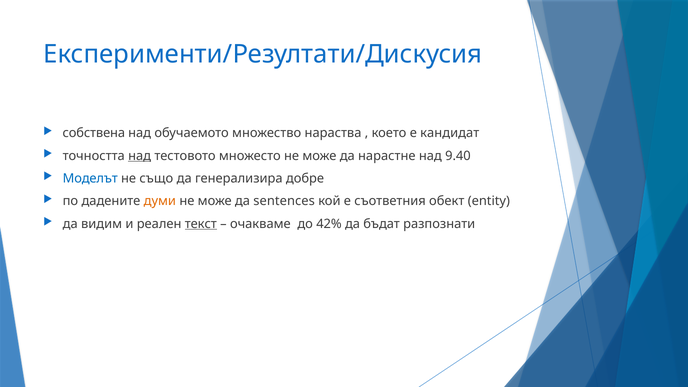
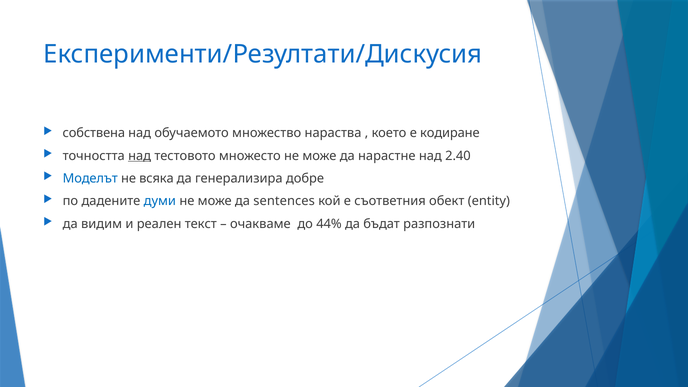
кандидат: кандидат -> кодиране
9.40: 9.40 -> 2.40
също: също -> всяка
думи colour: orange -> blue
текст underline: present -> none
42%: 42% -> 44%
